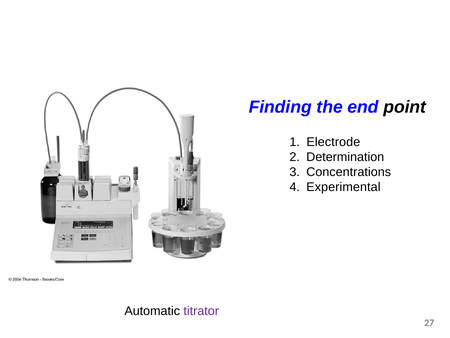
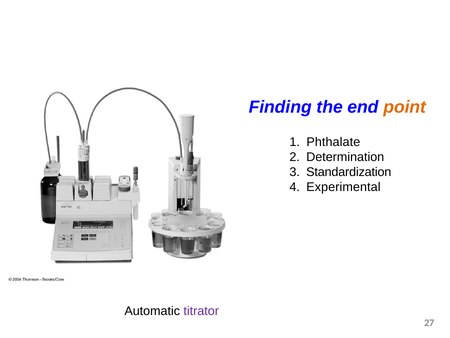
point colour: black -> orange
Electrode: Electrode -> Phthalate
Concentrations: Concentrations -> Standardization
